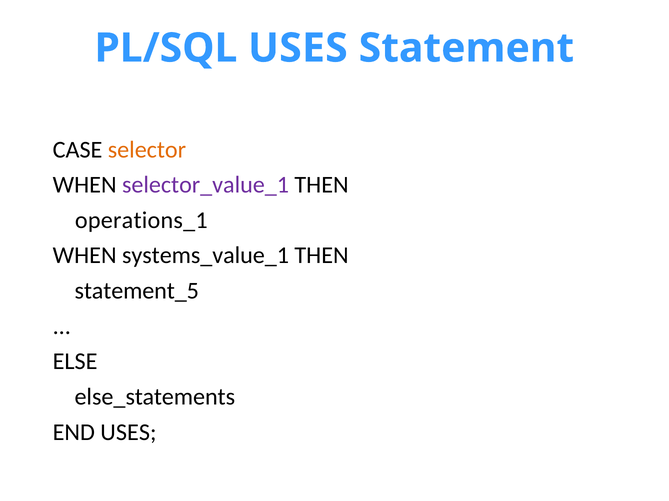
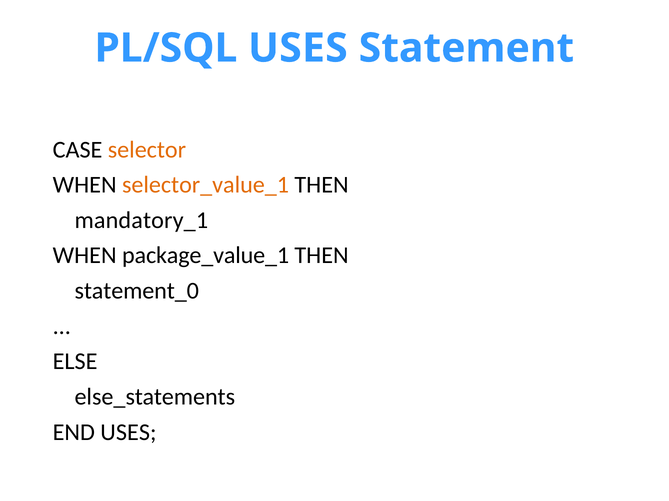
selector_value_1 colour: purple -> orange
operations_1: operations_1 -> mandatory_1
systems_value_1: systems_value_1 -> package_value_1
statement_5: statement_5 -> statement_0
